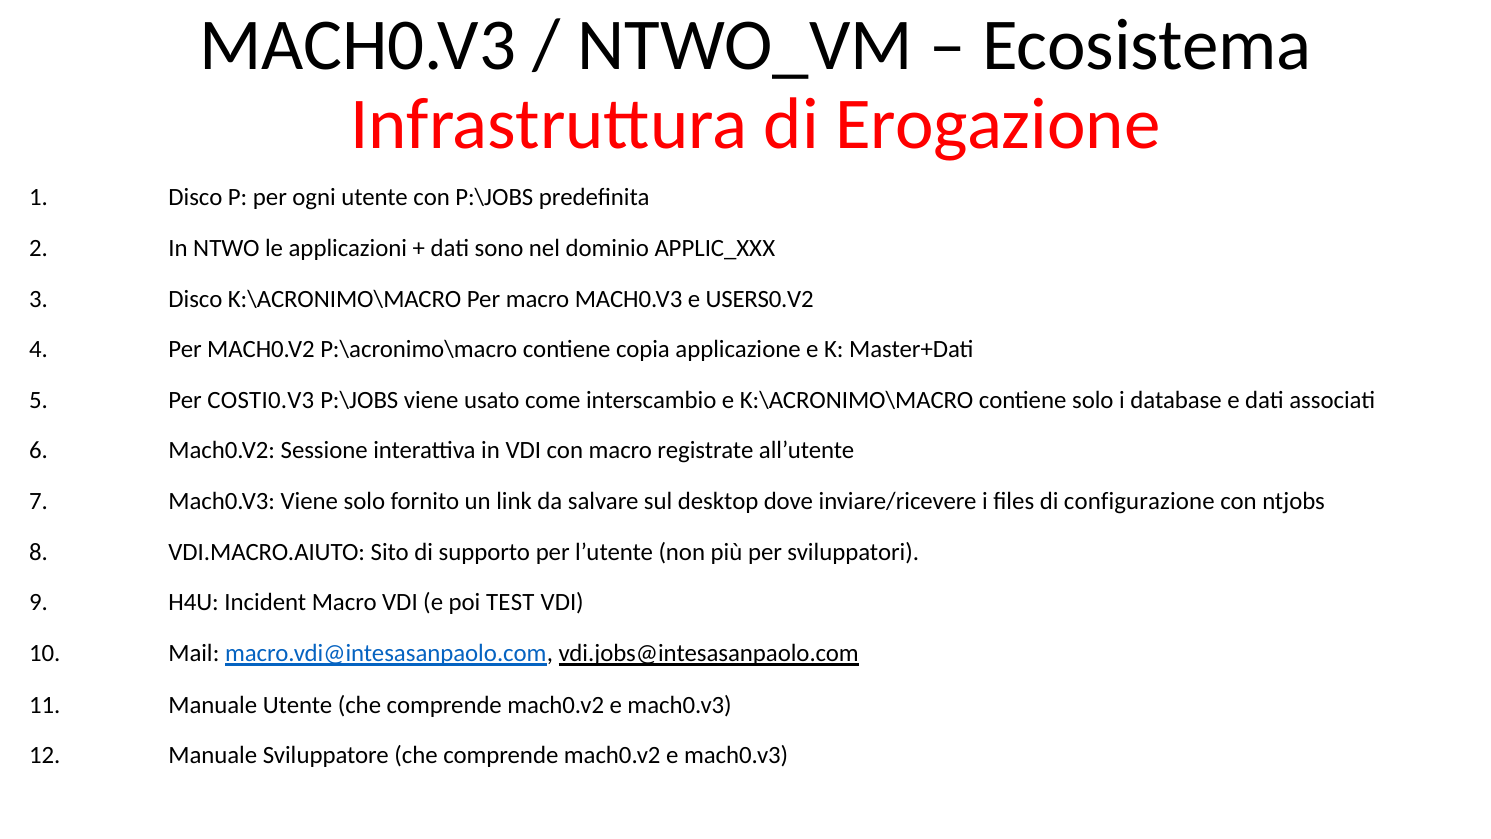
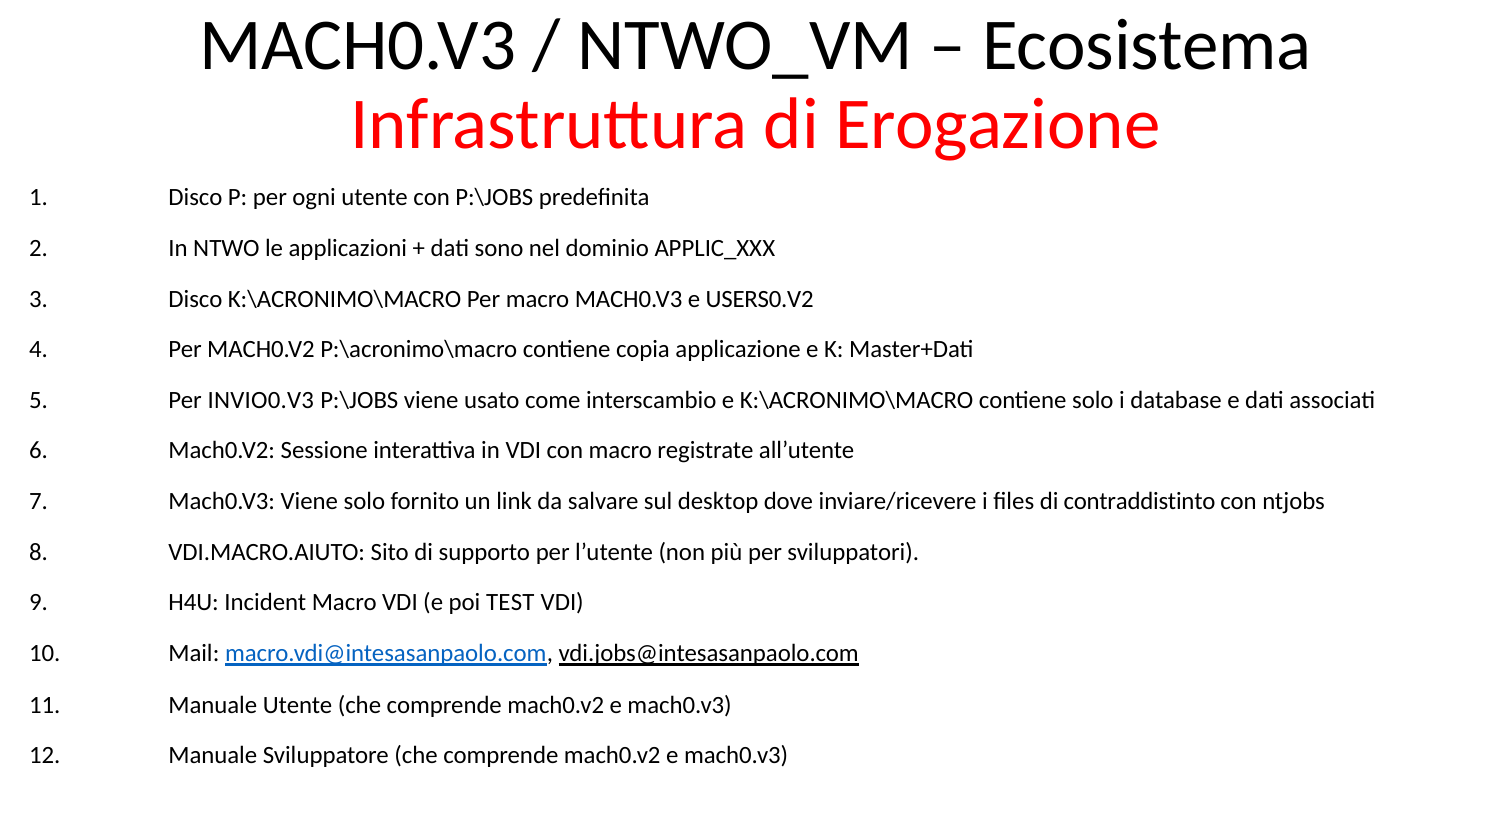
COSTI0.V3: COSTI0.V3 -> INVIO0.V3
configurazione: configurazione -> contraddistinto
